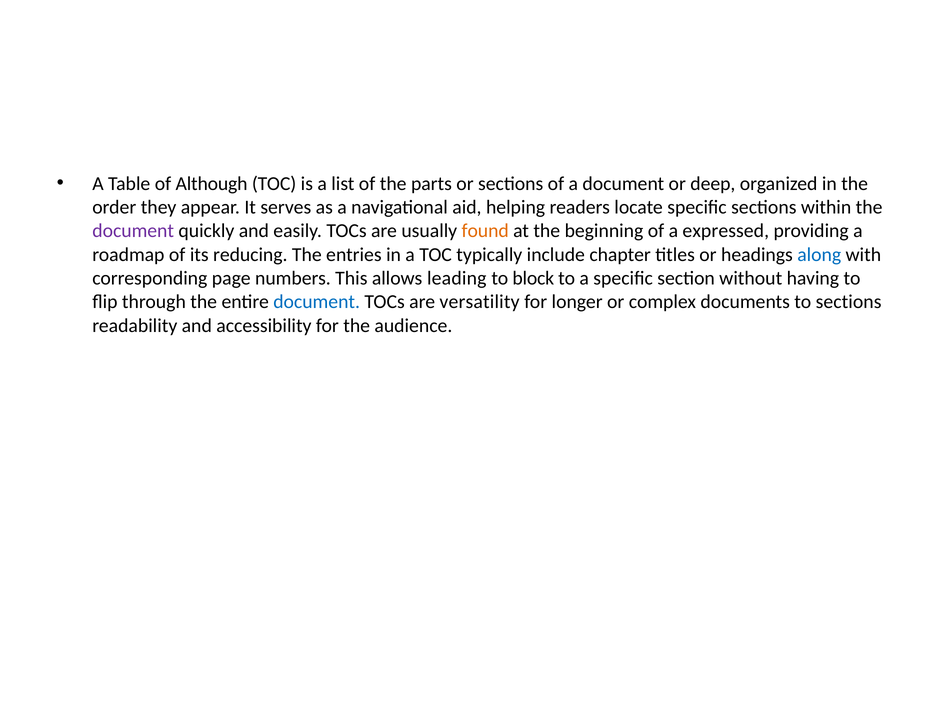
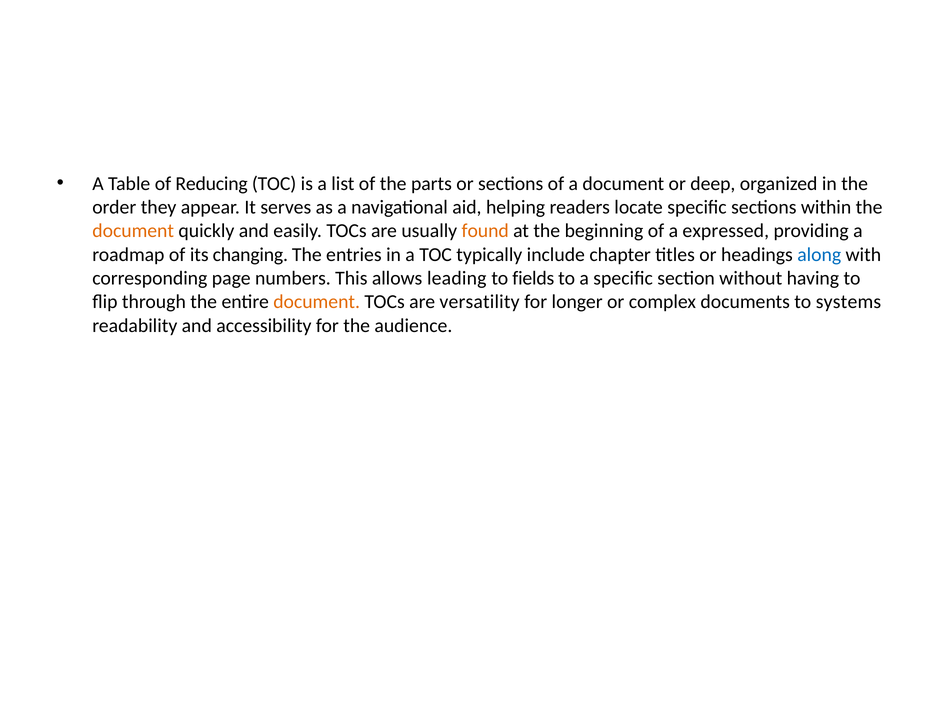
Although: Although -> Reducing
document at (133, 231) colour: purple -> orange
reducing: reducing -> changing
block: block -> fields
document at (317, 302) colour: blue -> orange
to sections: sections -> systems
